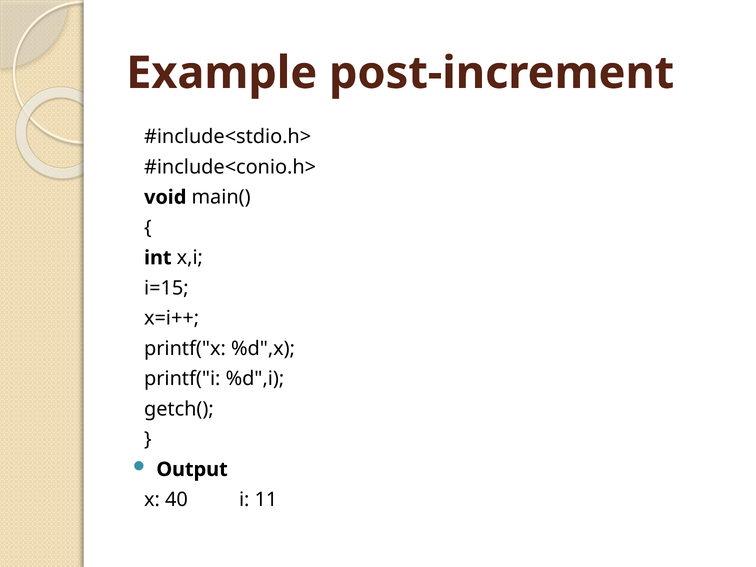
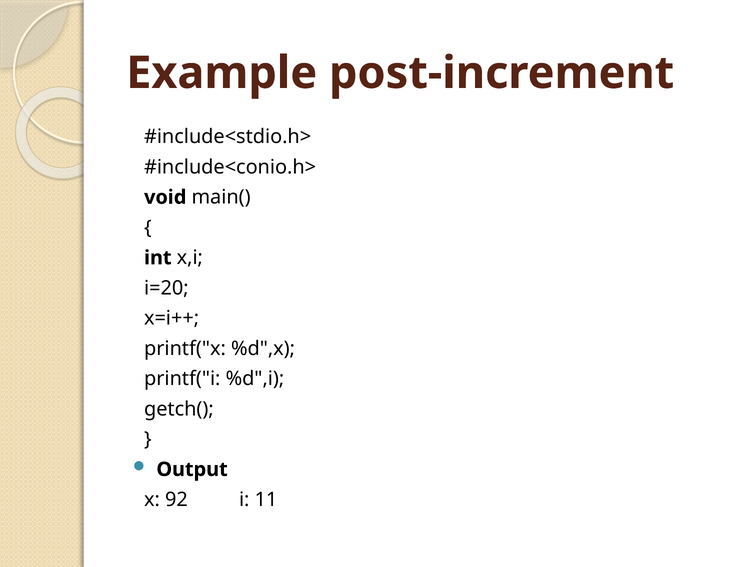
i=15: i=15 -> i=20
40: 40 -> 92
